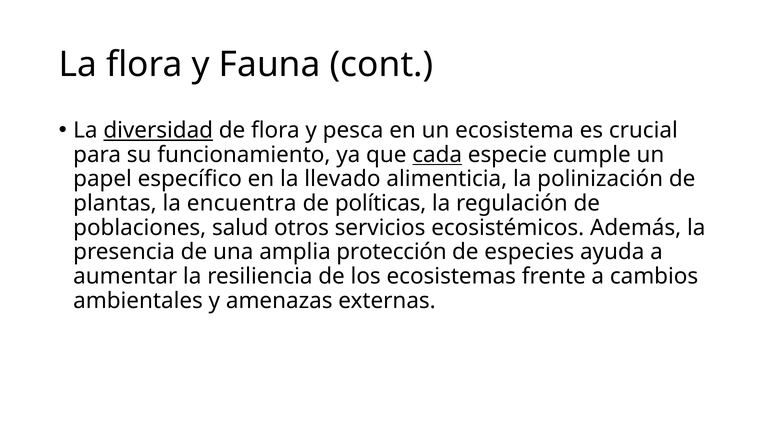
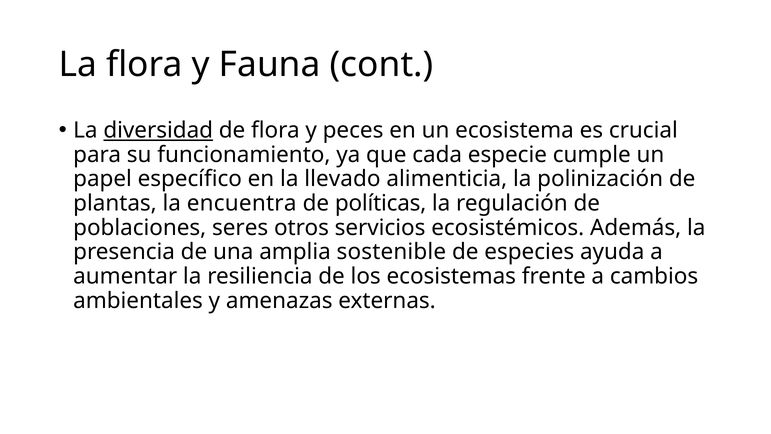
pesca: pesca -> peces
cada underline: present -> none
salud: salud -> seres
protección: protección -> sostenible
